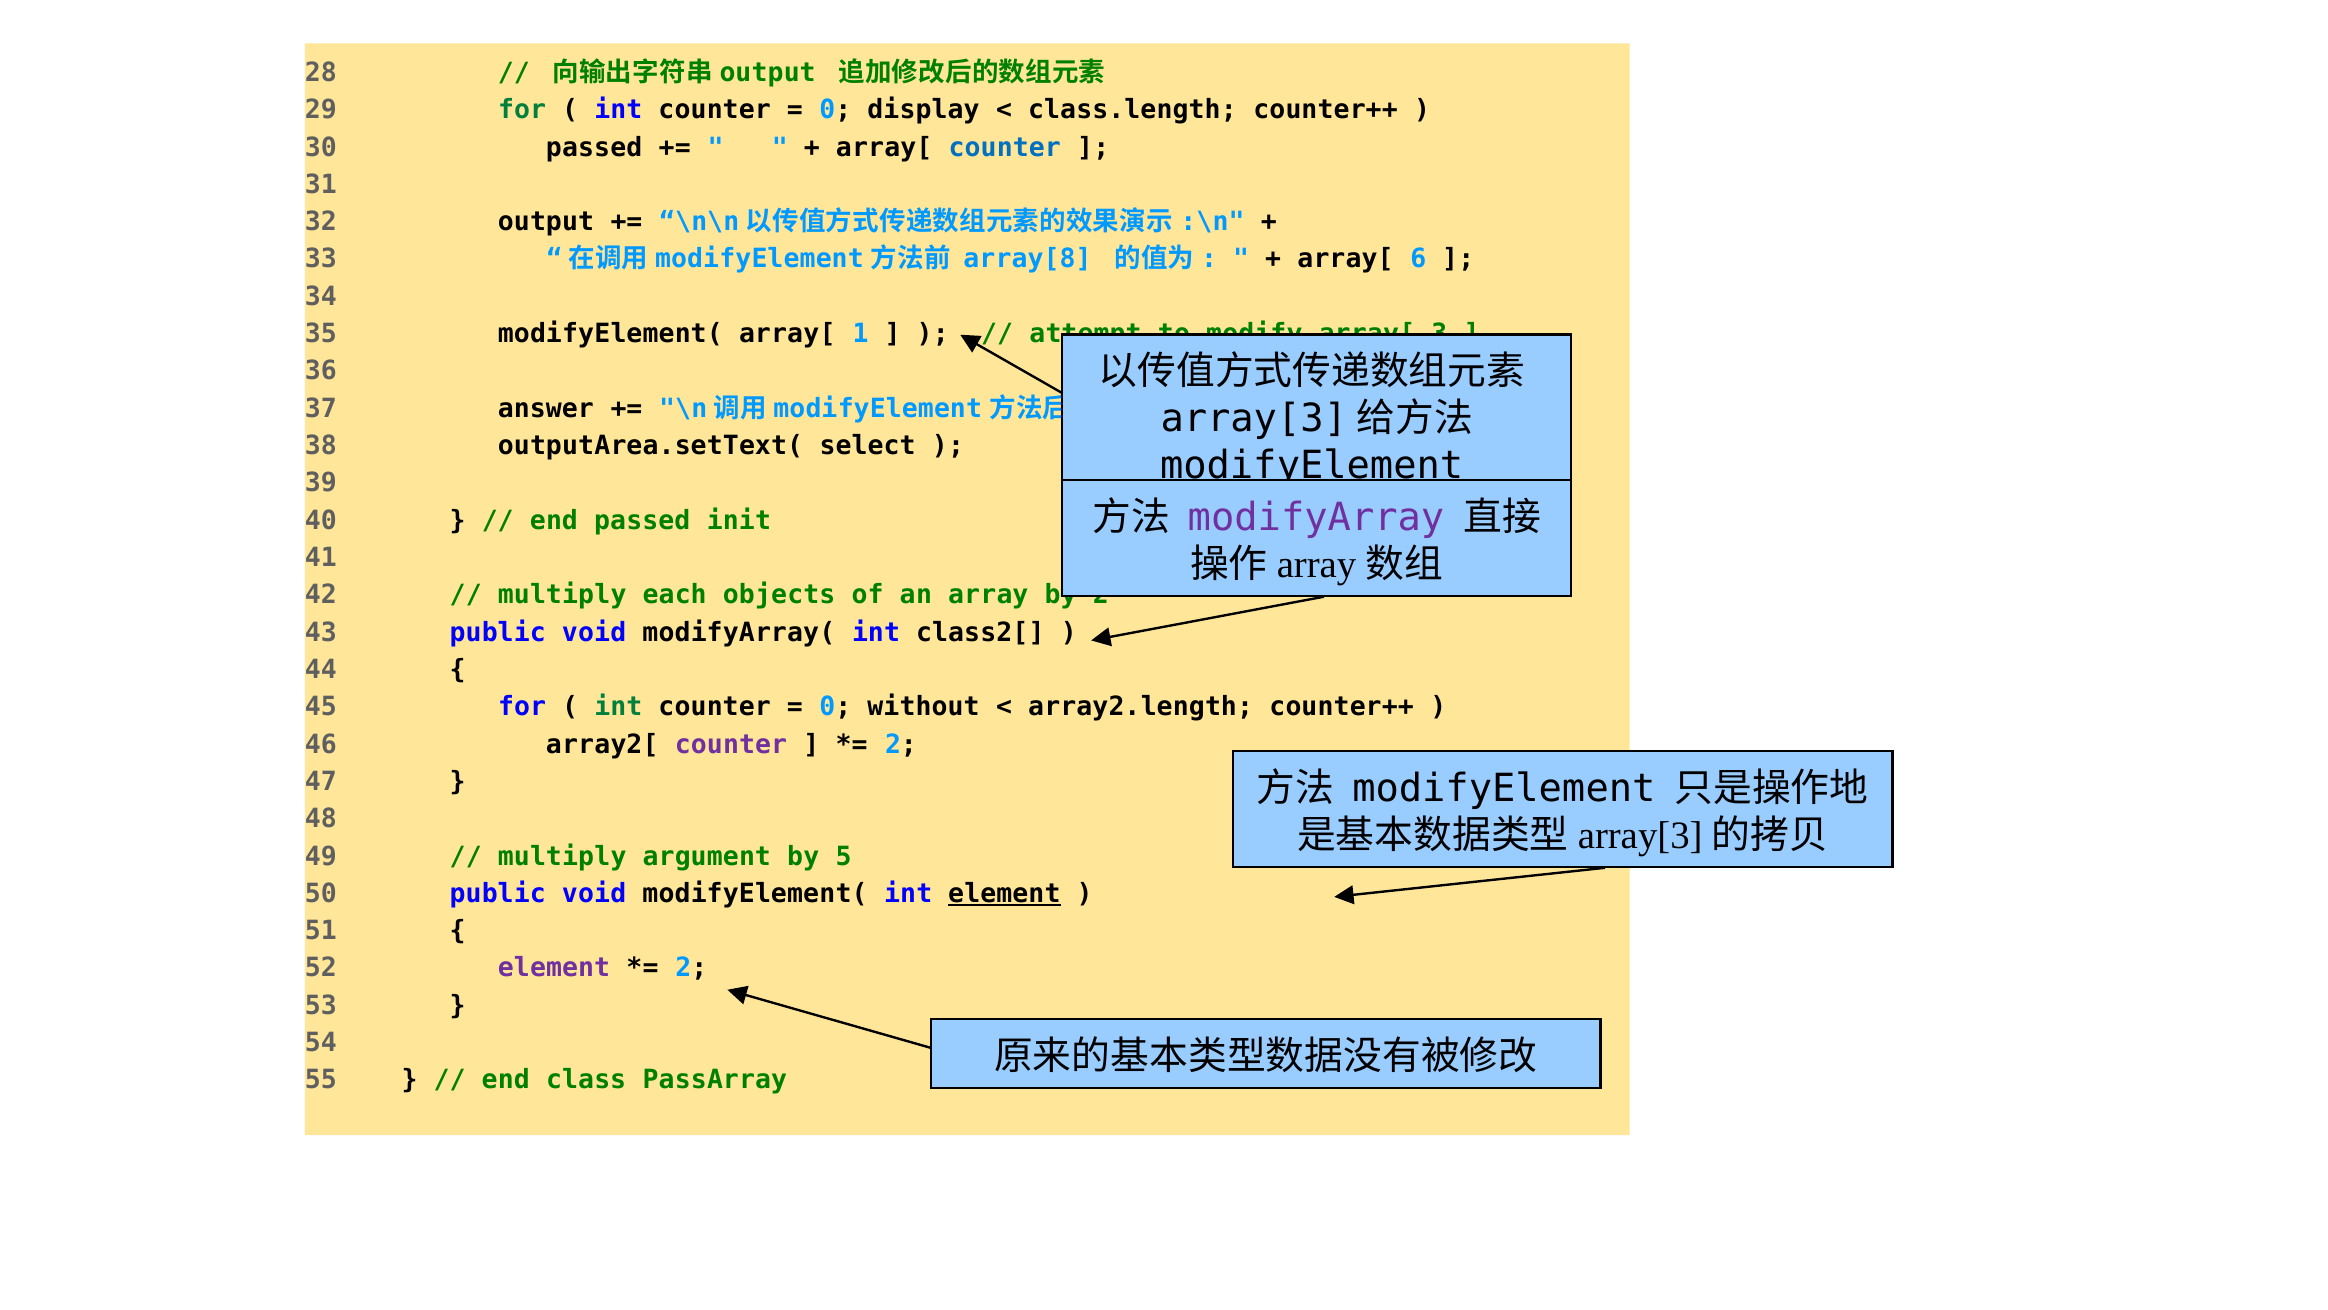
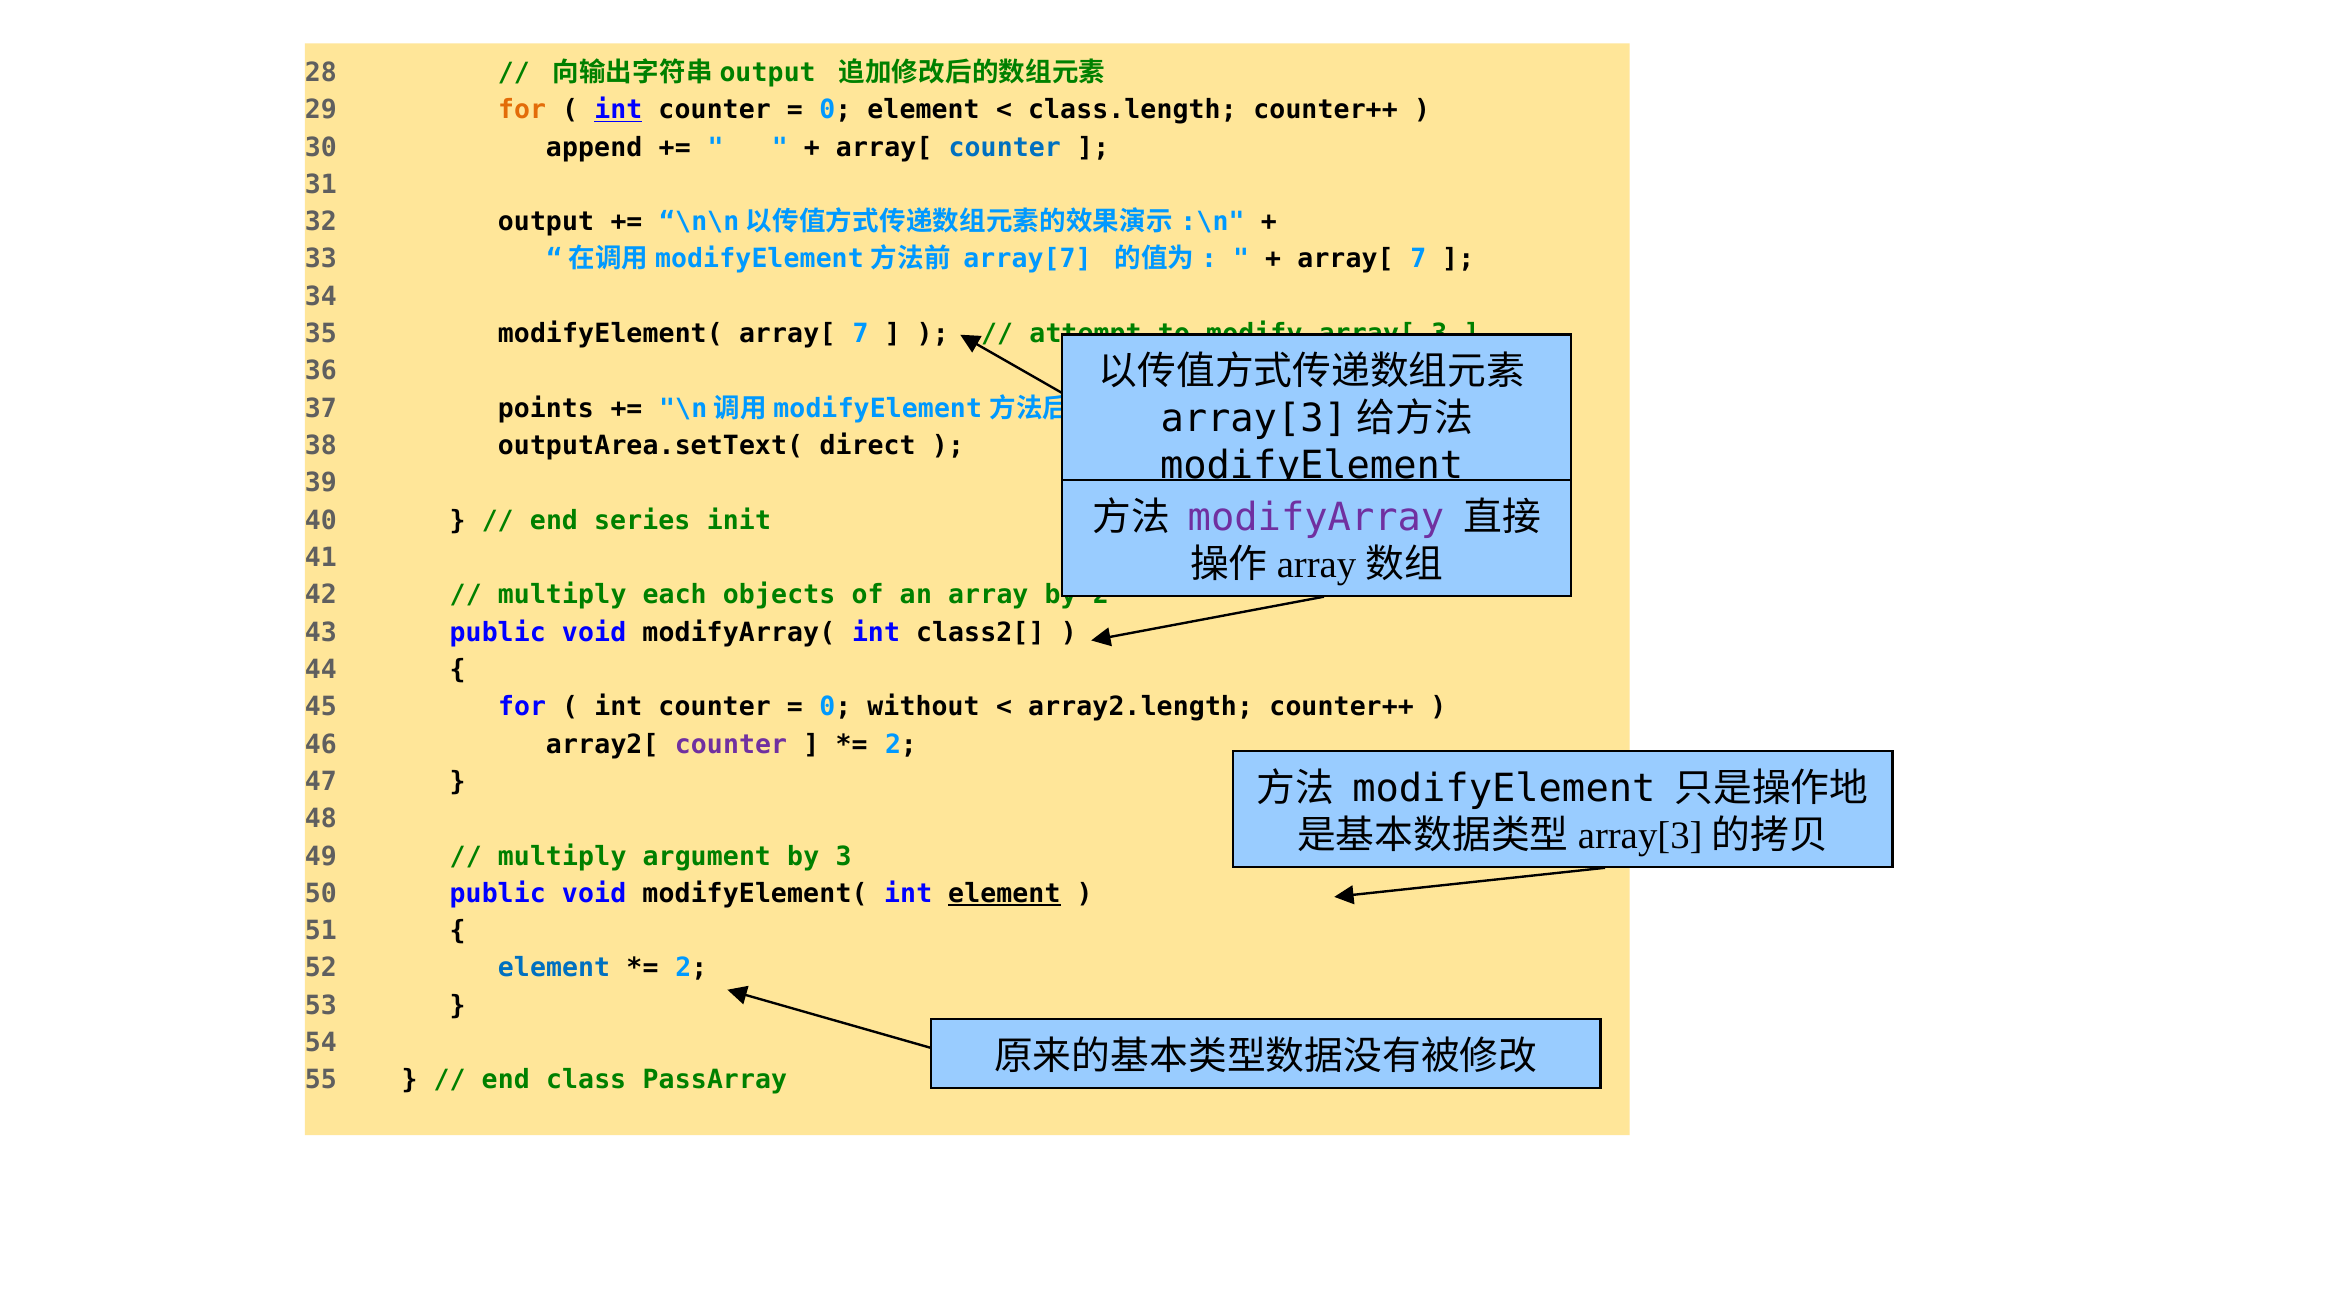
for at (522, 110) colour: green -> orange
int at (618, 110) underline: none -> present
0 display: display -> element
30 passed: passed -> append
array[8: array[8 -> array[7
6 at (1418, 259): 6 -> 7
modifyElement( array[ 1: 1 -> 7
answer: answer -> points
select: select -> direct
end passed: passed -> series
int at (618, 707) colour: green -> black
by 5: 5 -> 3
element at (554, 968) colour: purple -> blue
